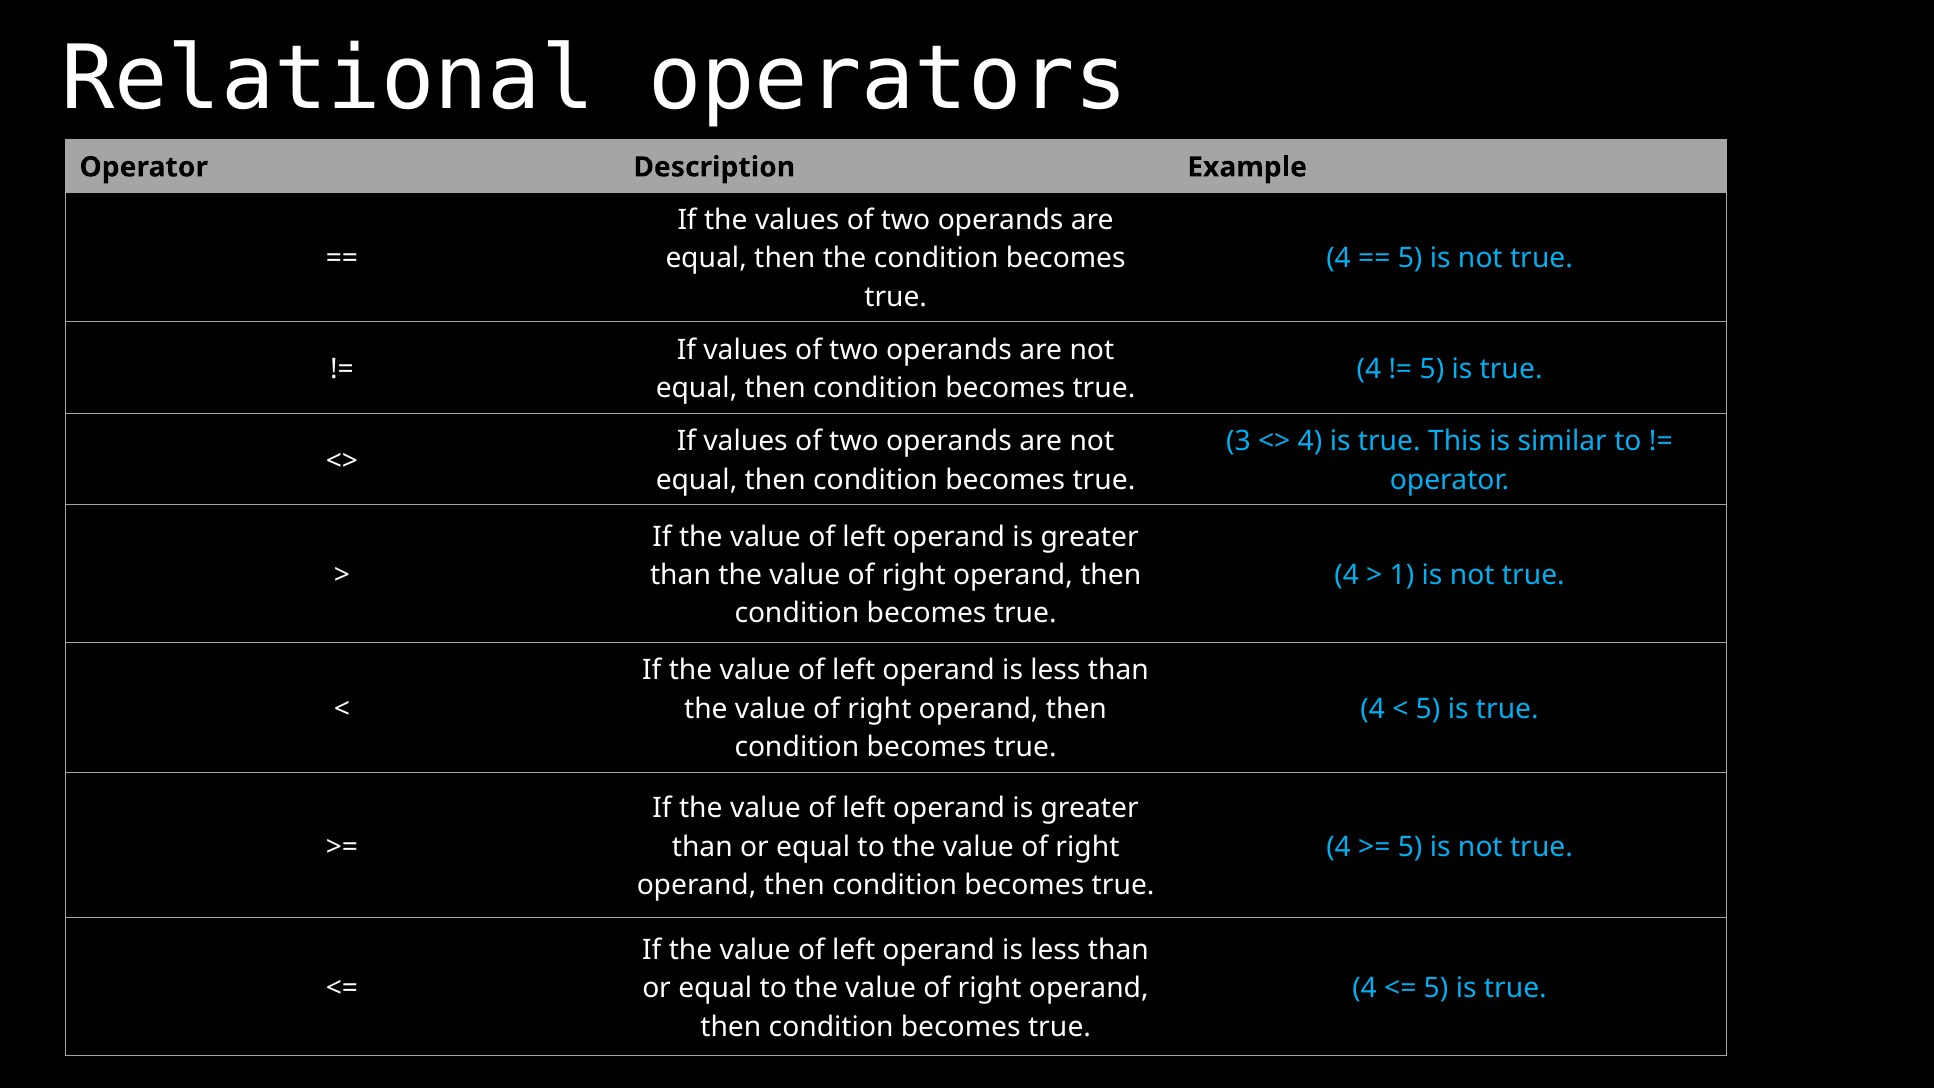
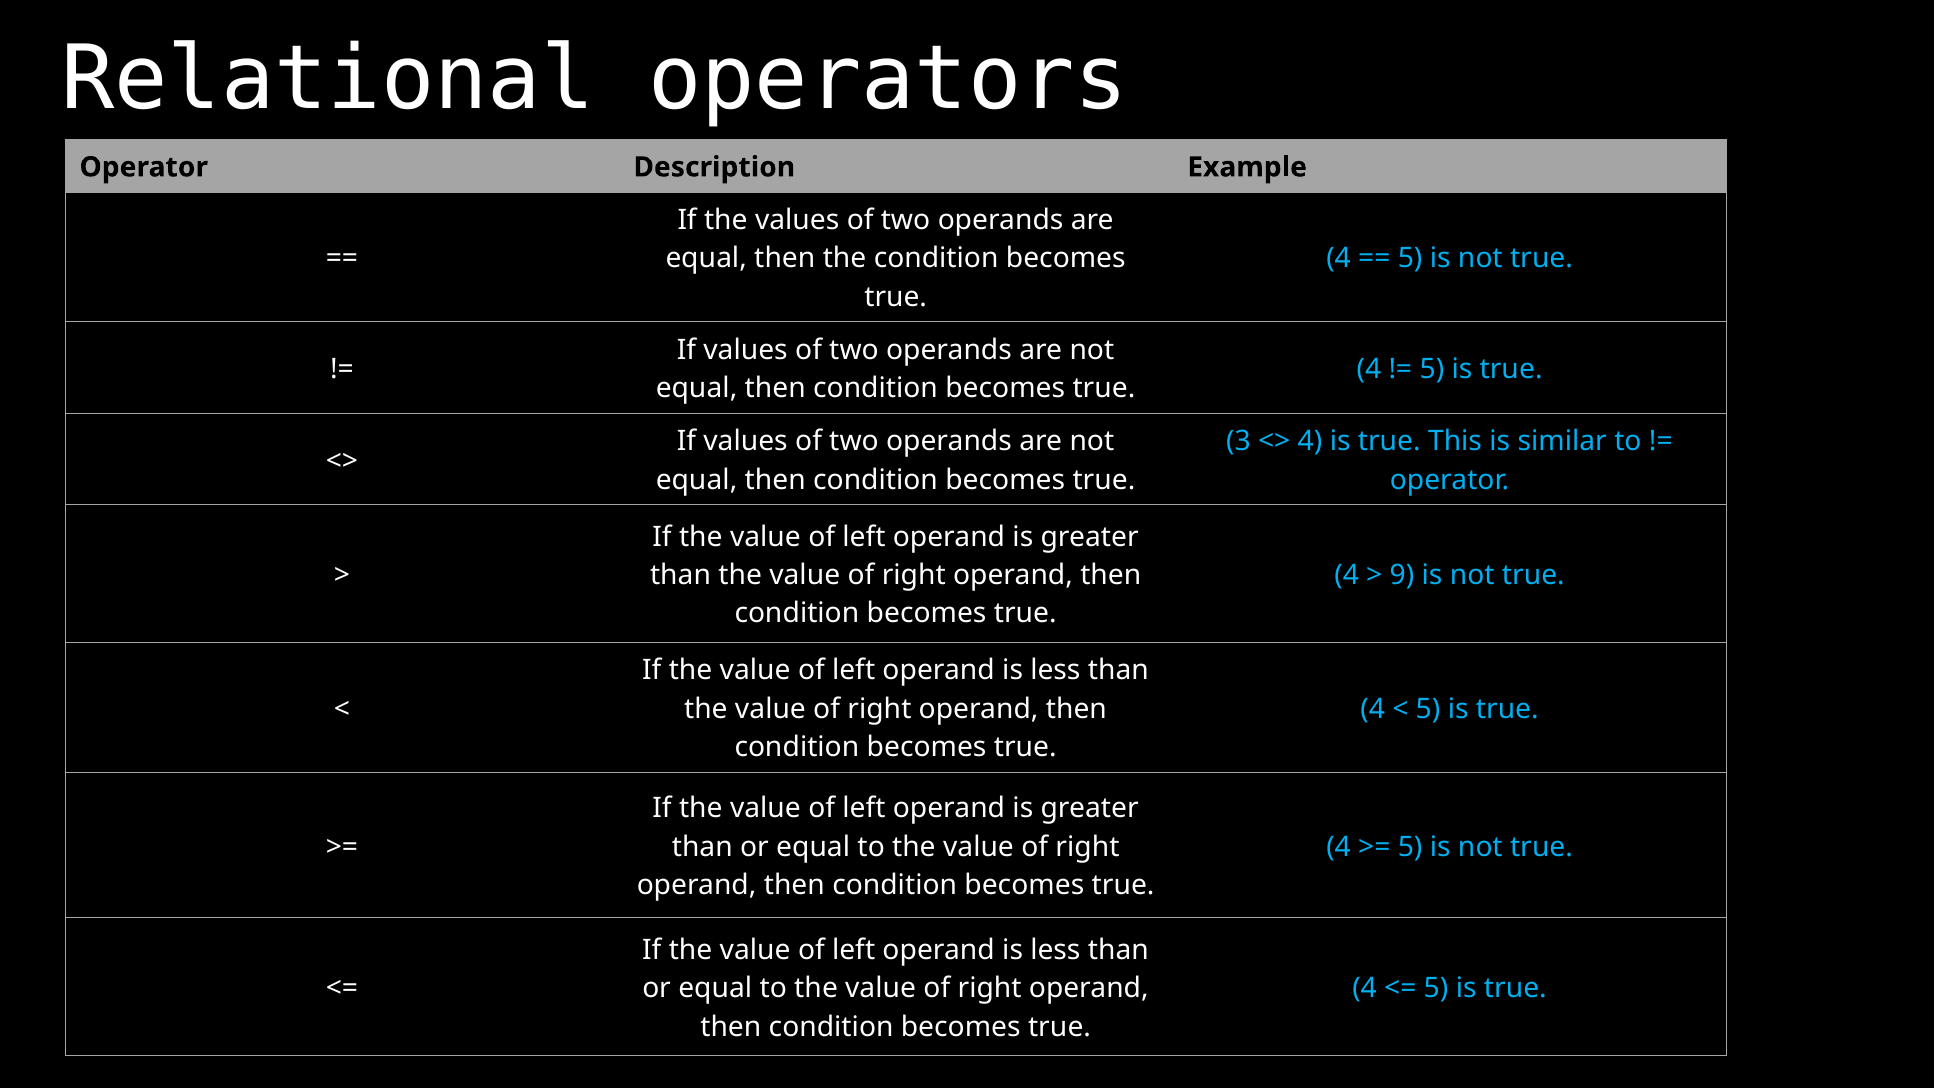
1: 1 -> 9
